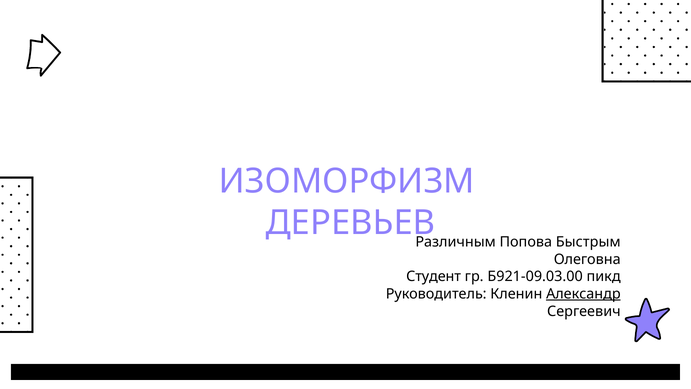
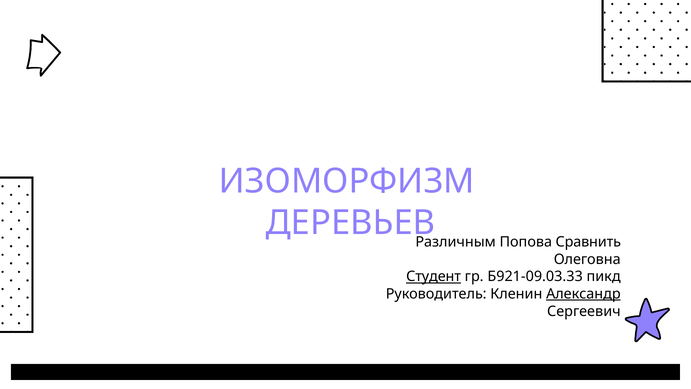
Быстрым: Быстрым -> Сравнить
Студент underline: none -> present
Б921-09.03.00: Б921-09.03.00 -> Б921-09.03.33
